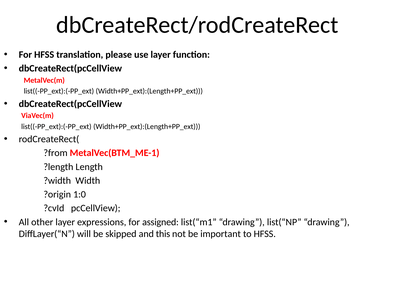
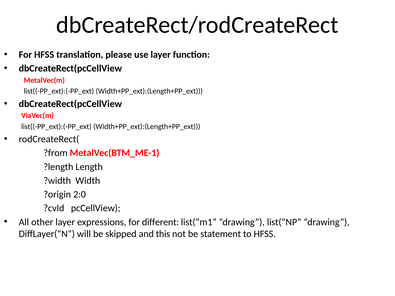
1:0: 1:0 -> 2:0
assigned: assigned -> different
important: important -> statement
